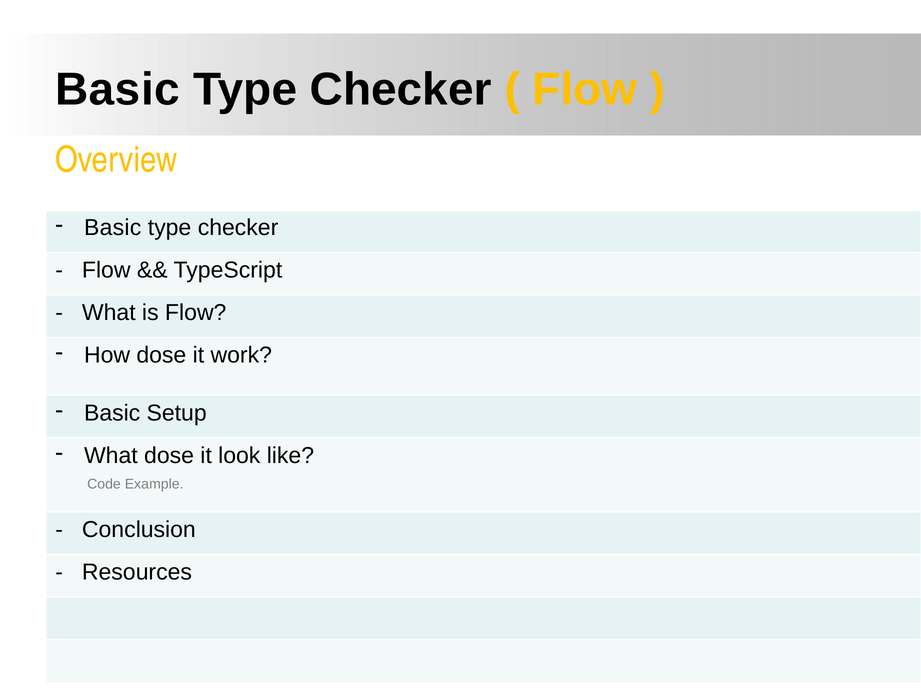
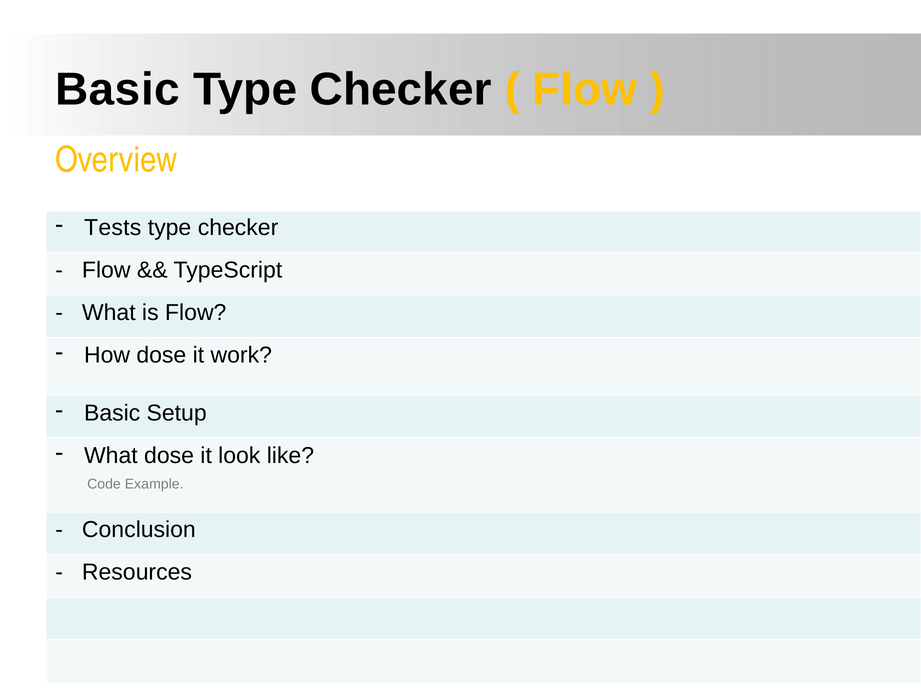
Basic at (113, 228): Basic -> Tests
